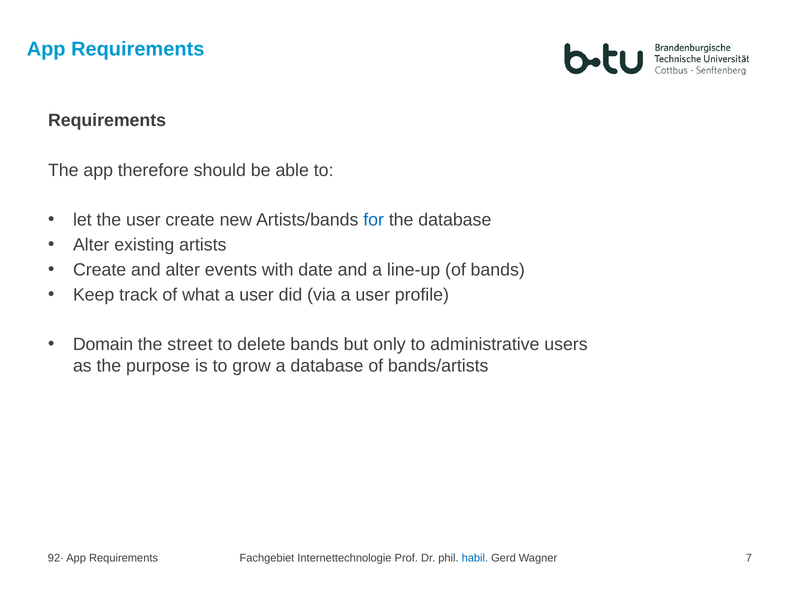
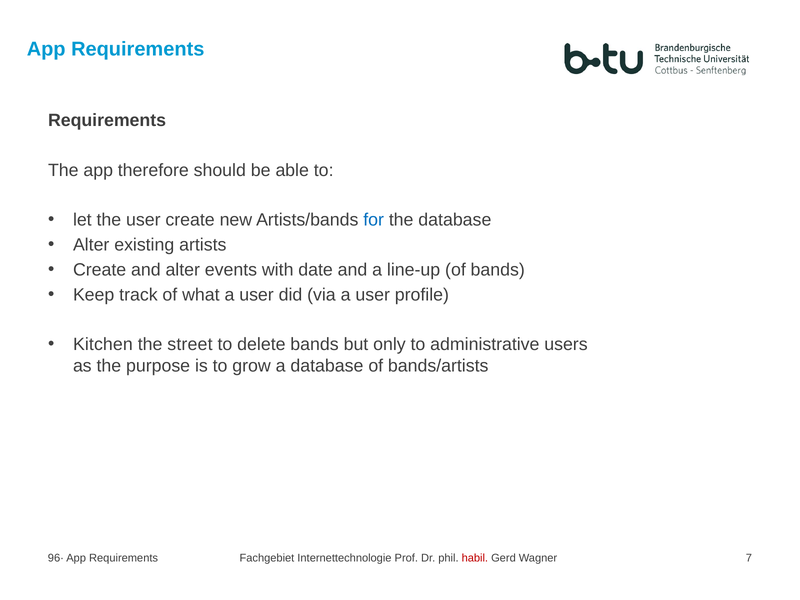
Domain: Domain -> Kitchen
92·: 92· -> 96·
habil colour: blue -> red
